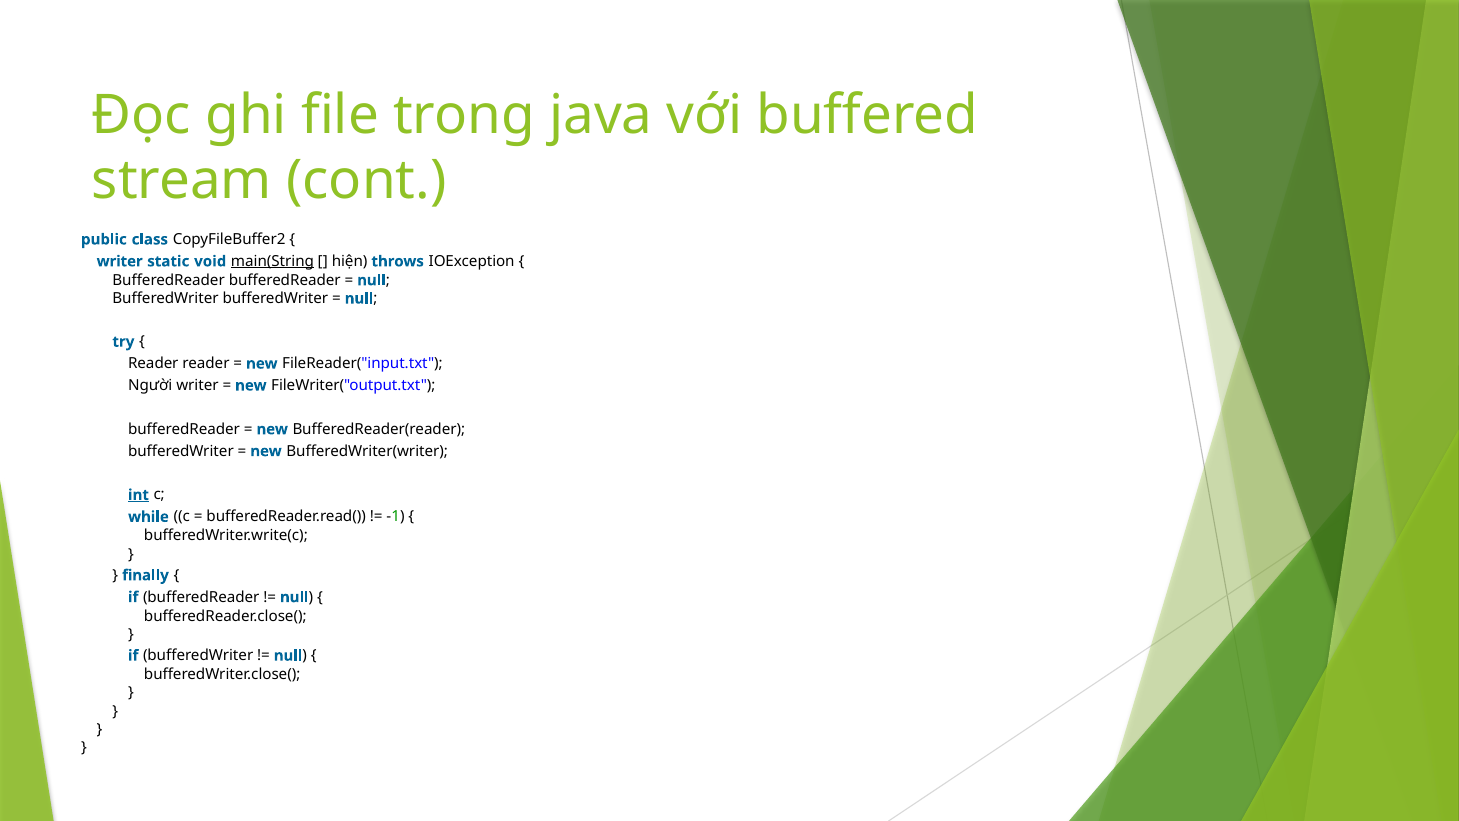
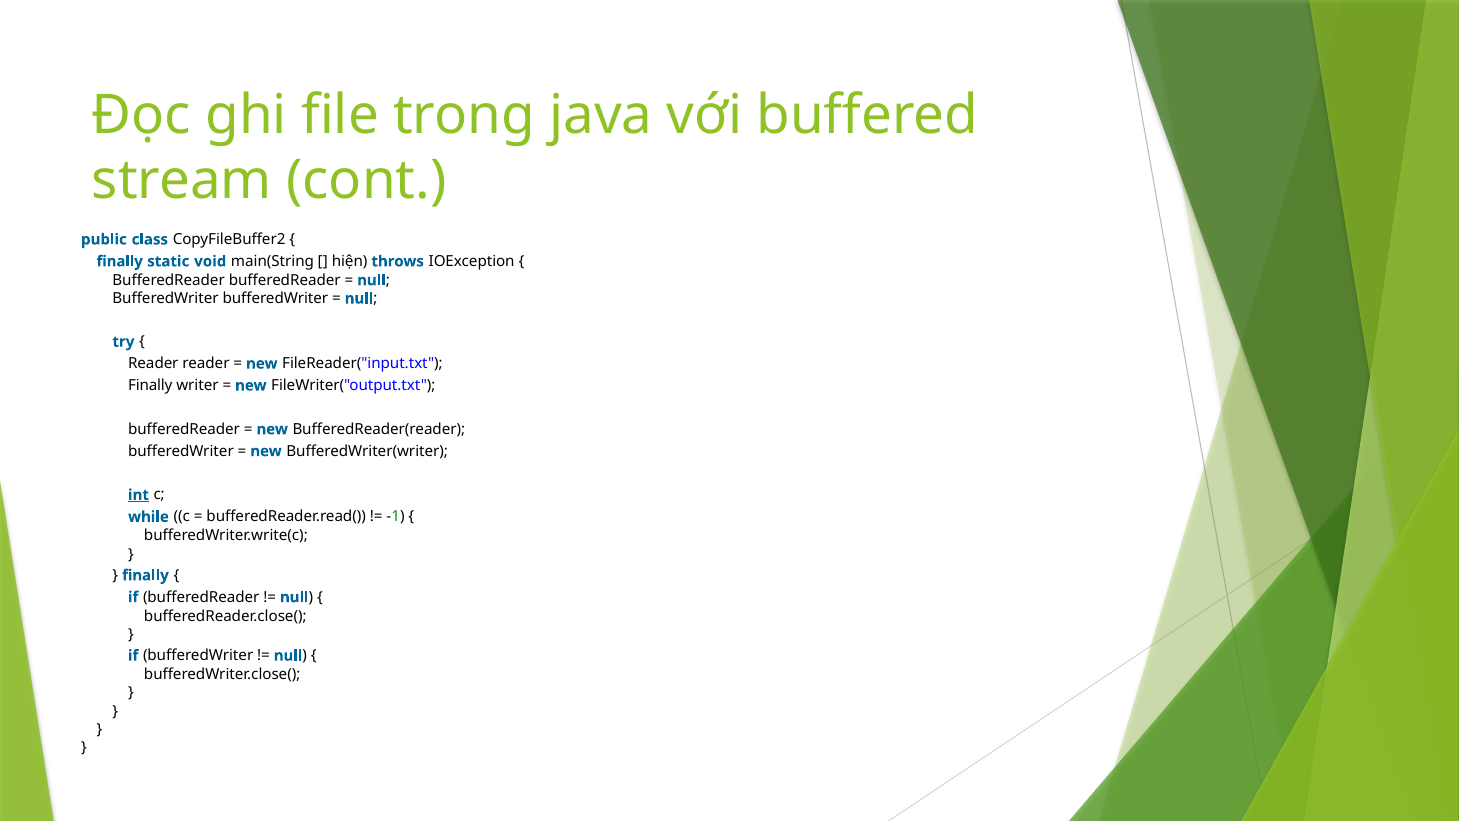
writer at (120, 261): writer -> finally
main(String underline: present -> none
Người at (150, 385): Người -> Finally
